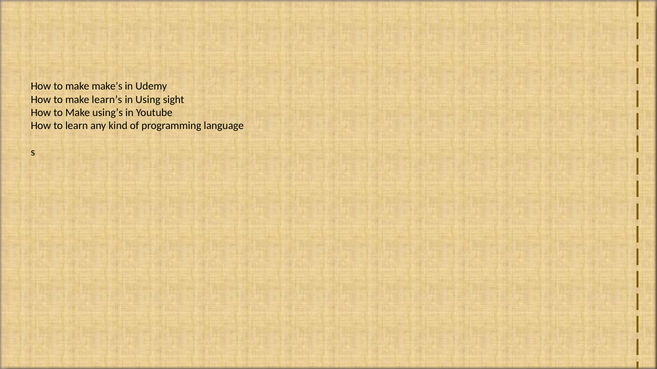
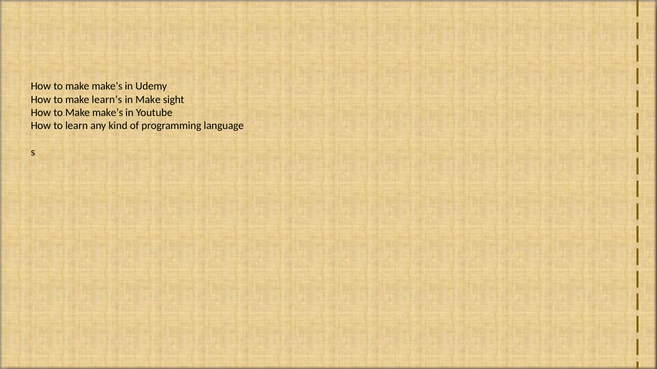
in Using: Using -> Make
using’s at (108, 113): using’s -> make’s
